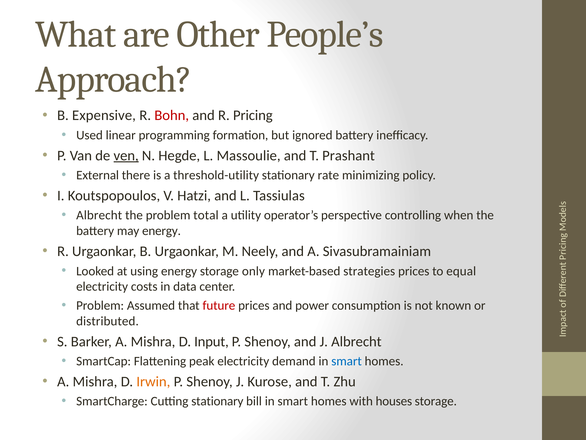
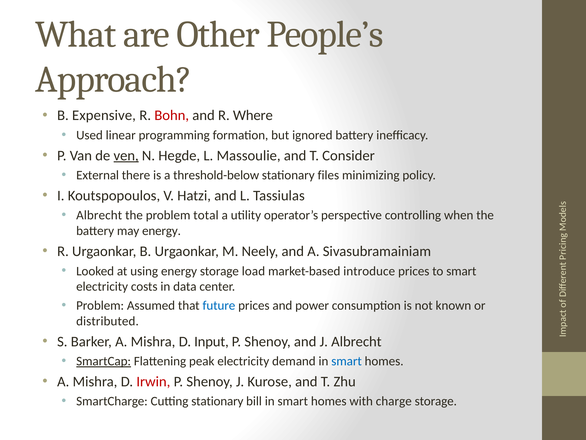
Pricing: Pricing -> Where
Prashant: Prashant -> Consider
threshold-utility: threshold-utility -> threshold-below
rate: rate -> files
only: only -> load
strategies: strategies -> introduce
to equal: equal -> smart
future colour: red -> blue
SmartCap underline: none -> present
Irwin colour: orange -> red
houses: houses -> charge
